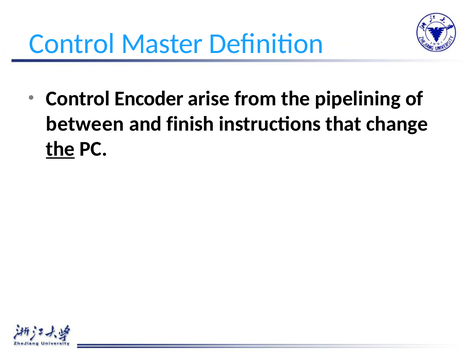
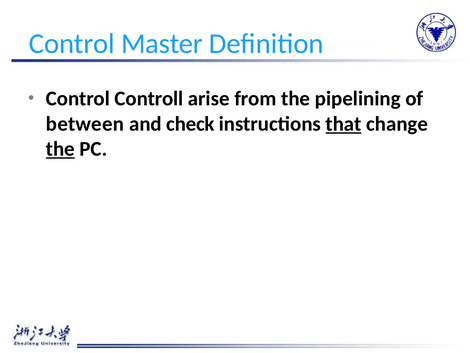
Encoder: Encoder -> Controll
finish: finish -> check
that underline: none -> present
